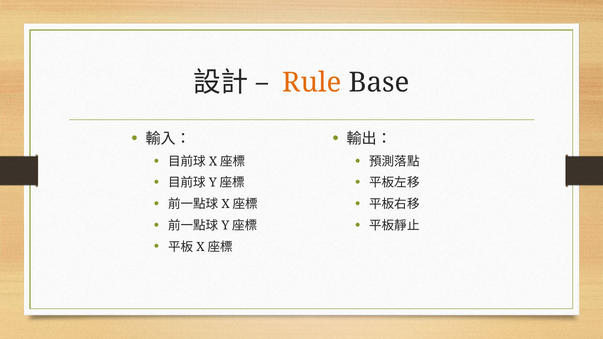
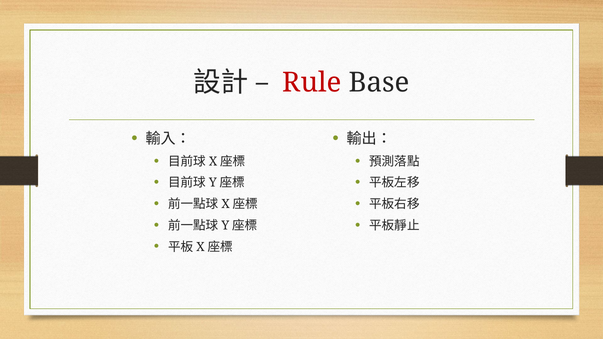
Rule colour: orange -> red
